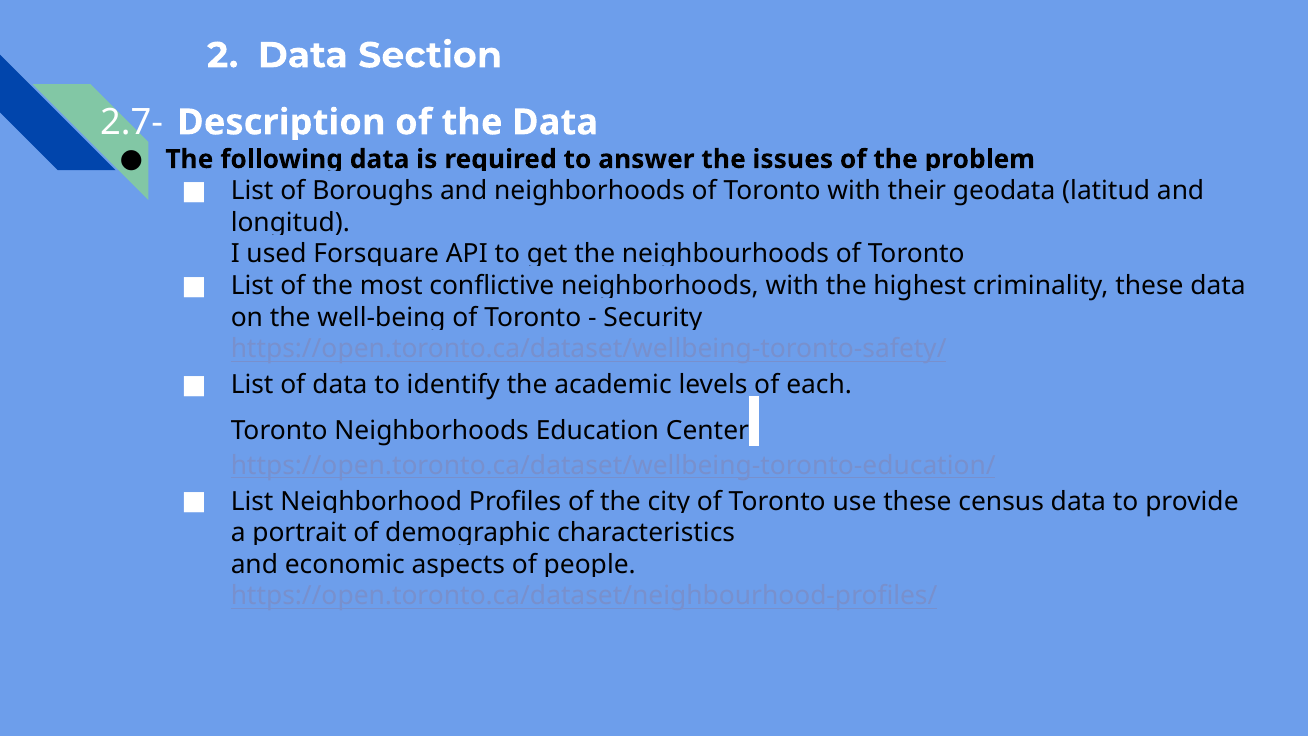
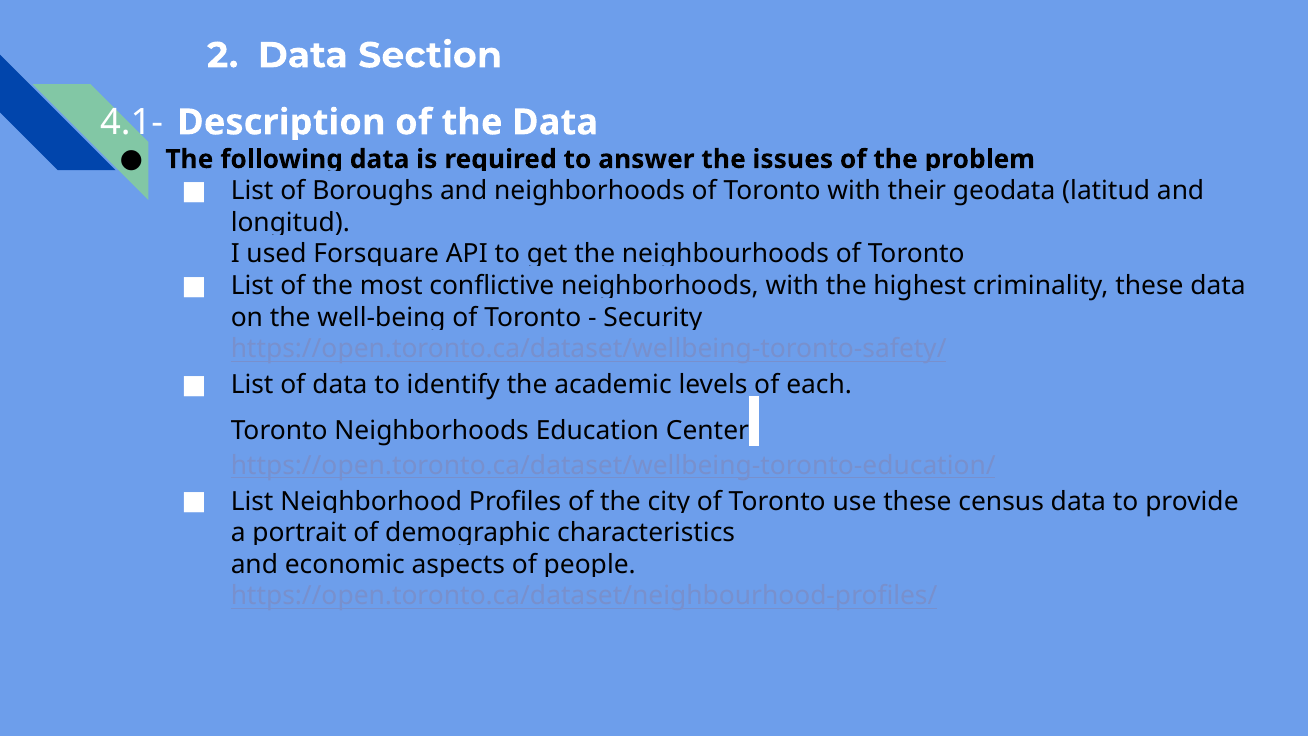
2.7-: 2.7- -> 4.1-
